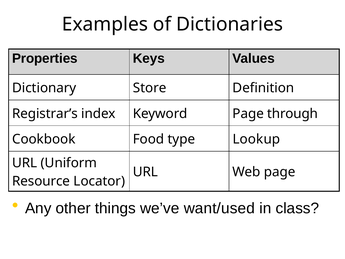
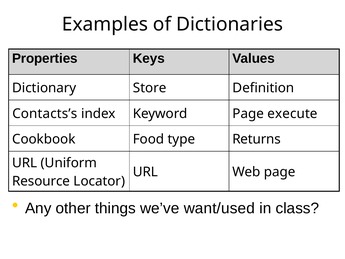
Registrar’s: Registrar’s -> Contacts’s
through: through -> execute
Lookup: Lookup -> Returns
